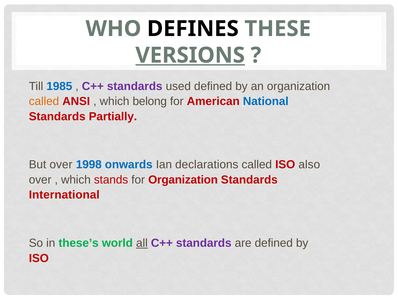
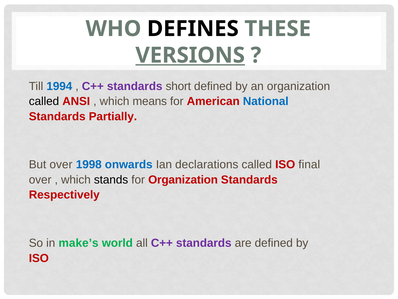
1985: 1985 -> 1994
used: used -> short
called at (44, 101) colour: orange -> black
belong: belong -> means
also: also -> final
stands colour: red -> black
International: International -> Respectively
these’s: these’s -> make’s
all underline: present -> none
